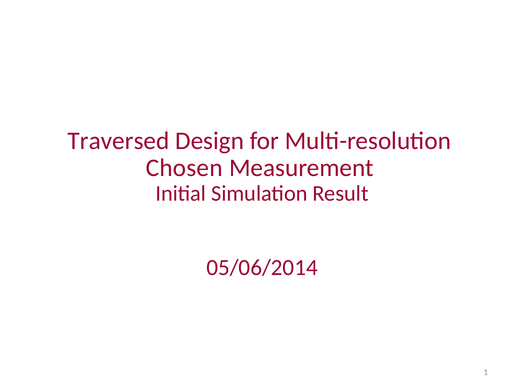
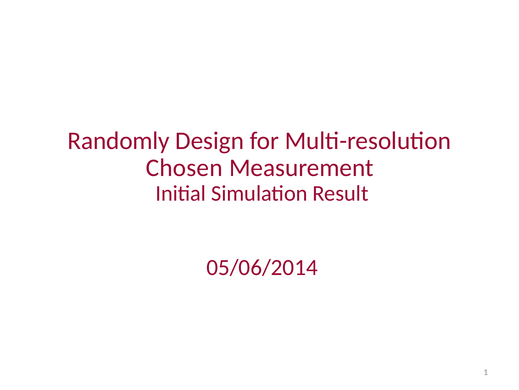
Traversed: Traversed -> Randomly
